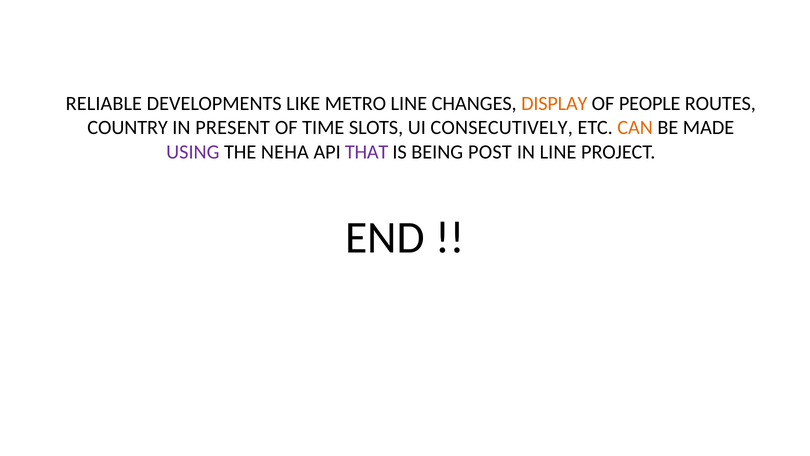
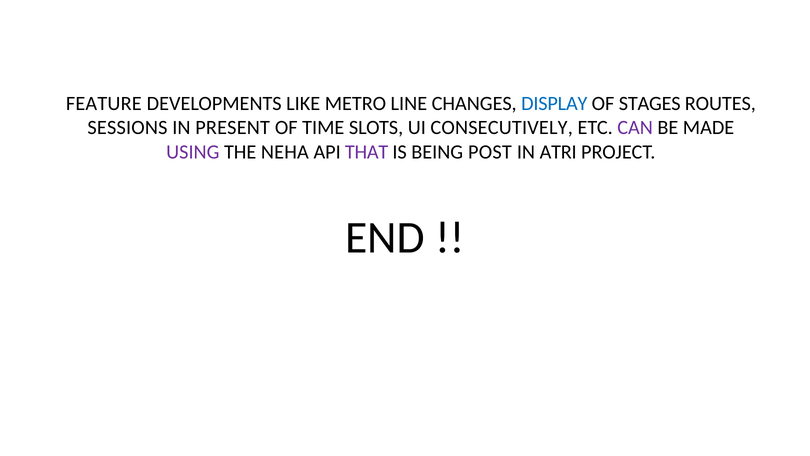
RELIABLE: RELIABLE -> FEATURE
DISPLAY colour: orange -> blue
PEOPLE: PEOPLE -> STAGES
COUNTRY: COUNTRY -> SESSIONS
CAN colour: orange -> purple
IN LINE: LINE -> ATRI
